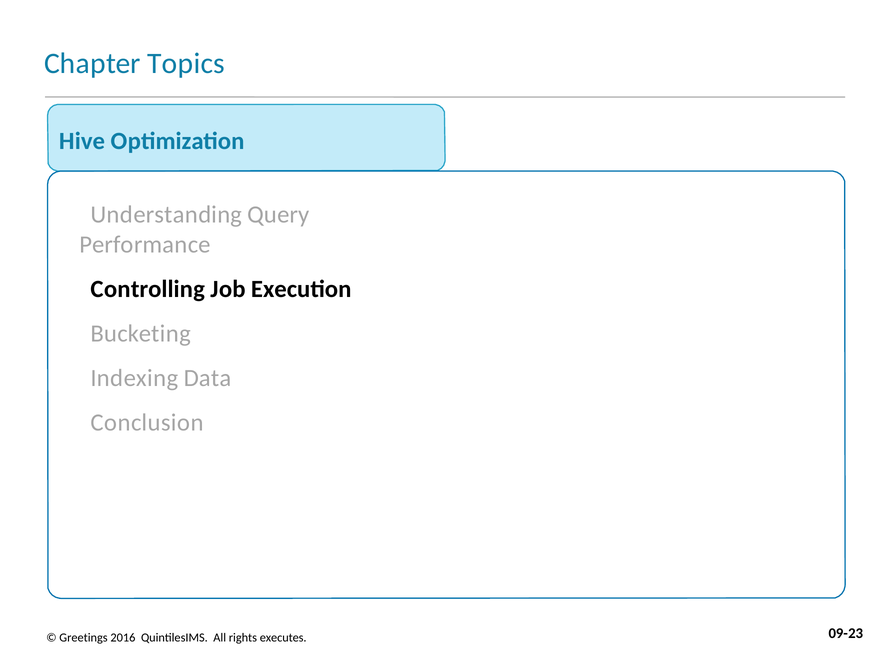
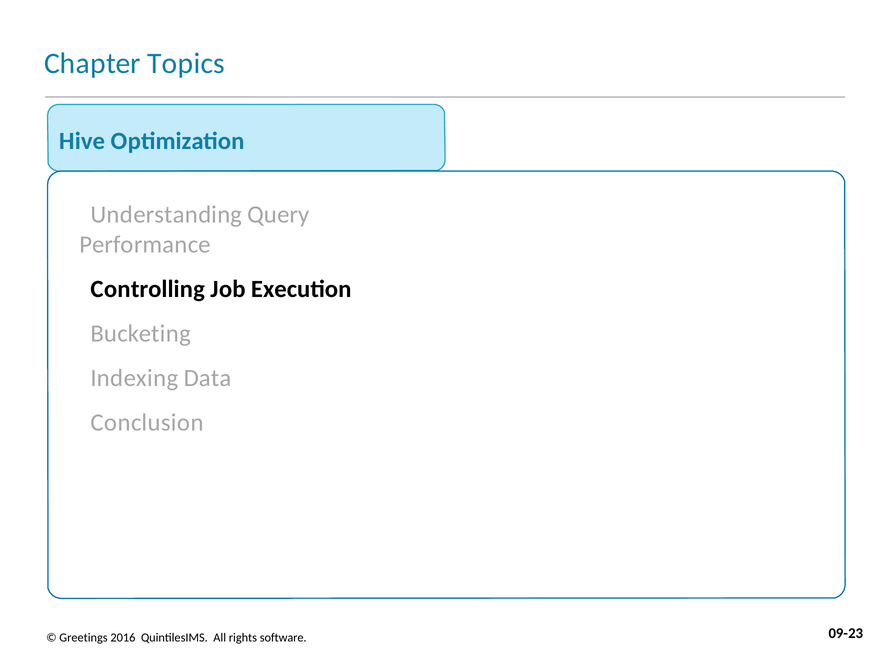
executes: executes -> software
